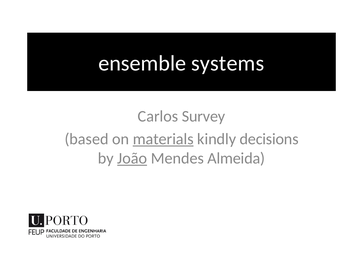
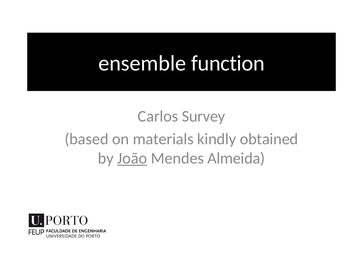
systems: systems -> function
materials underline: present -> none
decisions: decisions -> obtained
